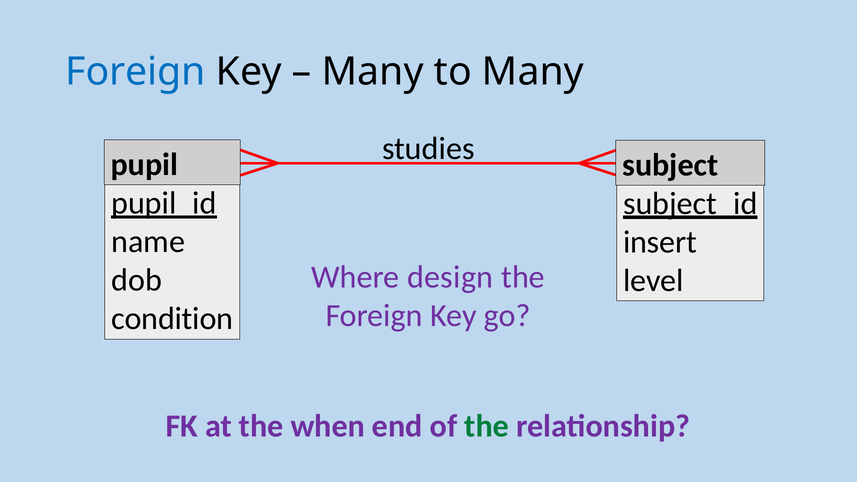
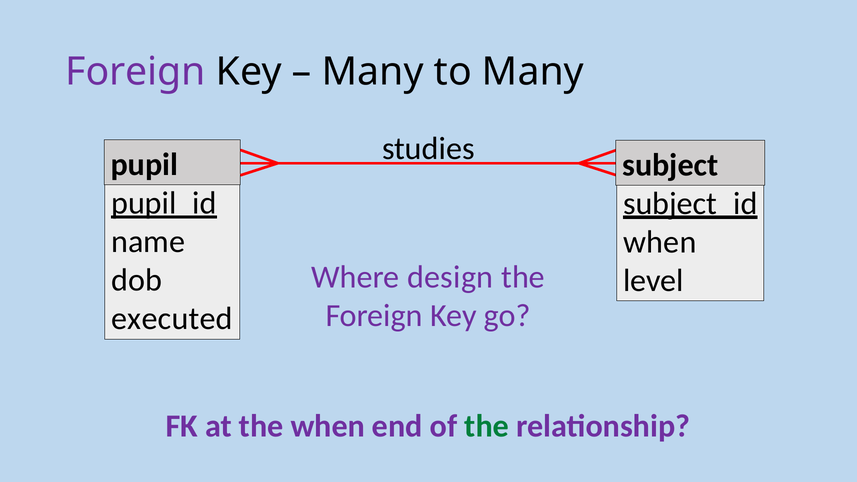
Foreign at (136, 72) colour: blue -> purple
insert at (660, 242): insert -> when
condition: condition -> executed
